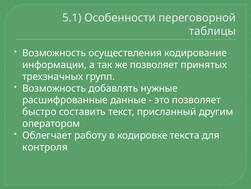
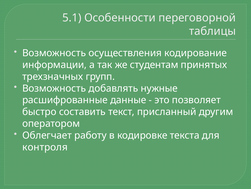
же позволяет: позволяет -> студентам
